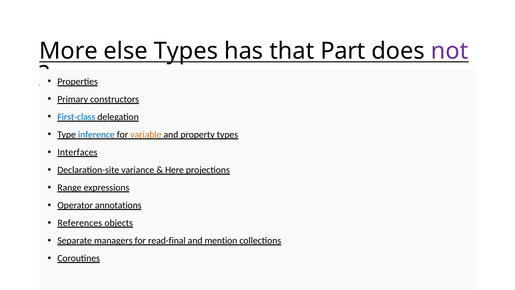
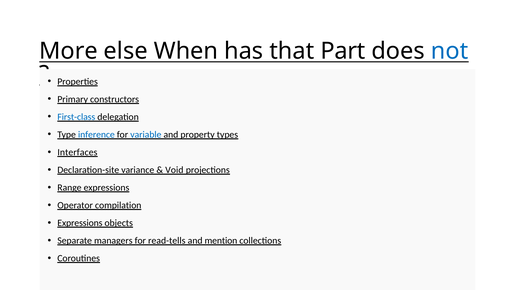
else Types: Types -> When
not colour: purple -> blue
variable colour: orange -> blue
Here: Here -> Void
annotations: annotations -> compilation
References at (80, 223): References -> Expressions
read-final: read-final -> read-tells
